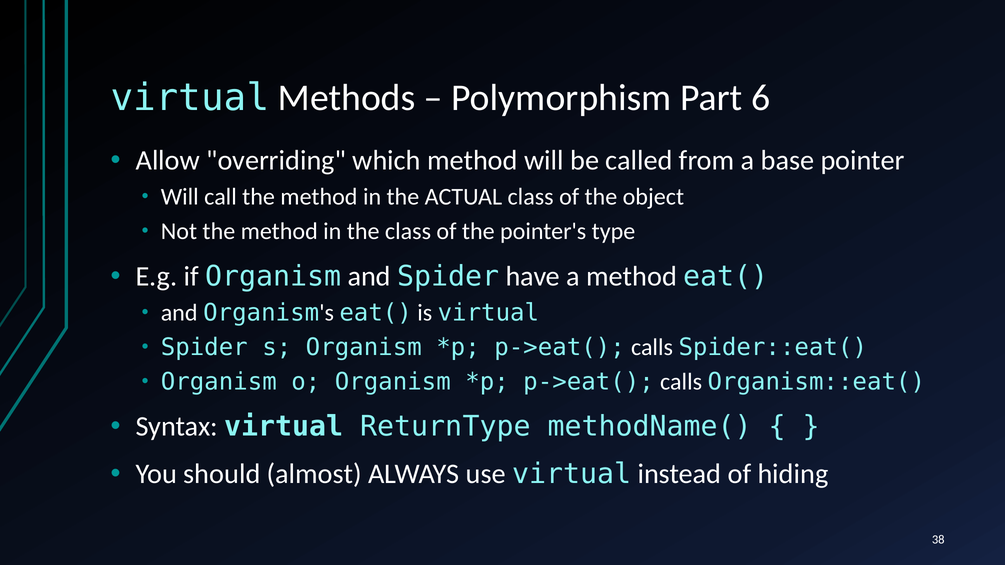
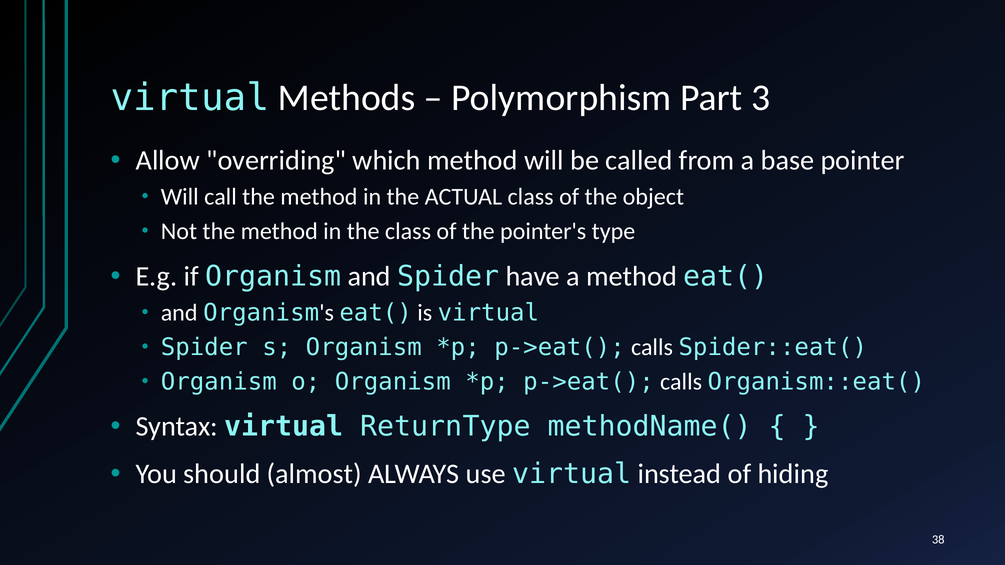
6: 6 -> 3
